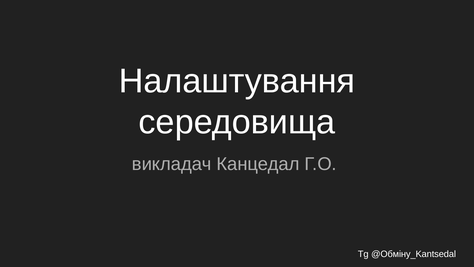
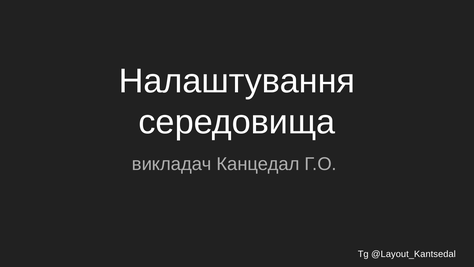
@Обміну_Kantsedal: @Обміну_Kantsedal -> @Layout_Kantsedal
